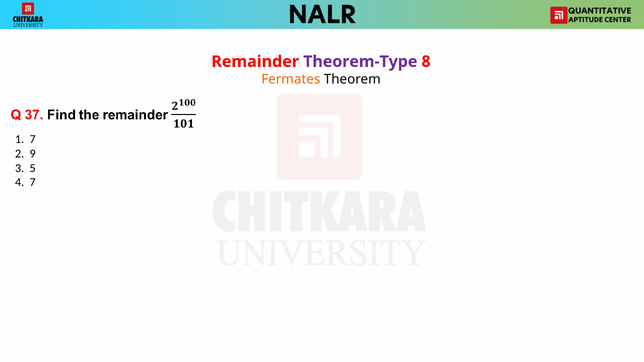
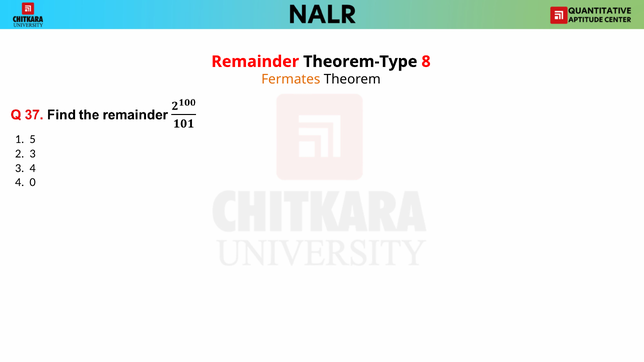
Theorem-Type colour: purple -> black
1 7: 7 -> 5
2 9: 9 -> 3
3 5: 5 -> 4
4 7: 7 -> 0
